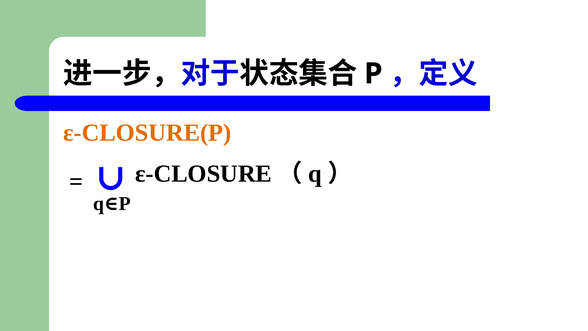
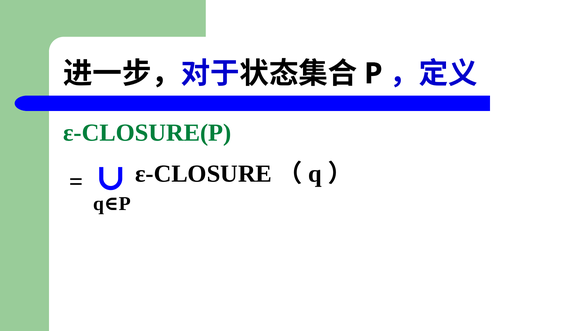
ε-CLOSURE(P colour: orange -> green
